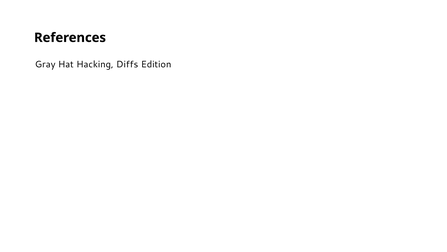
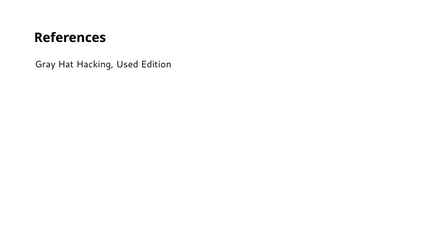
Diffs: Diffs -> Used
